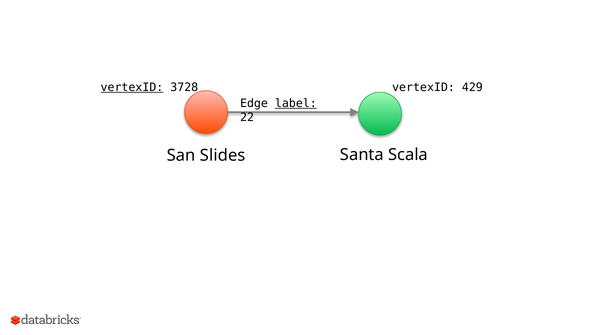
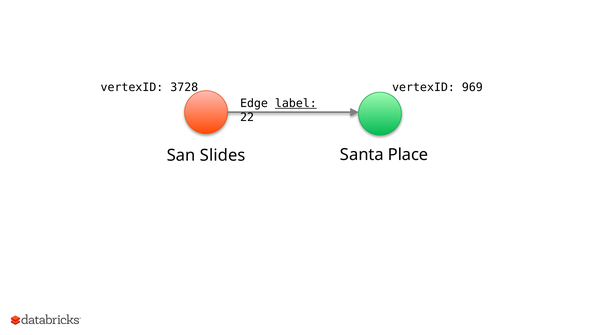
vertexID at (132, 87) underline: present -> none
429: 429 -> 969
Scala: Scala -> Place
